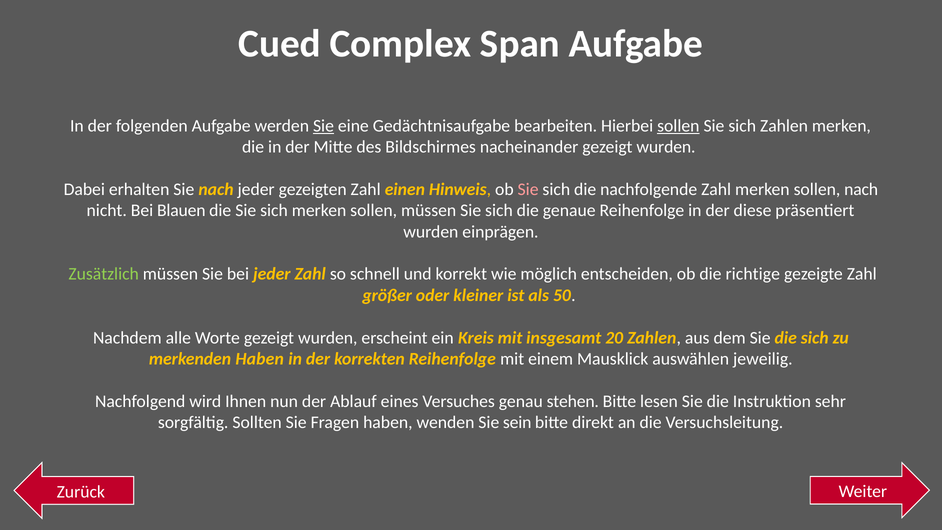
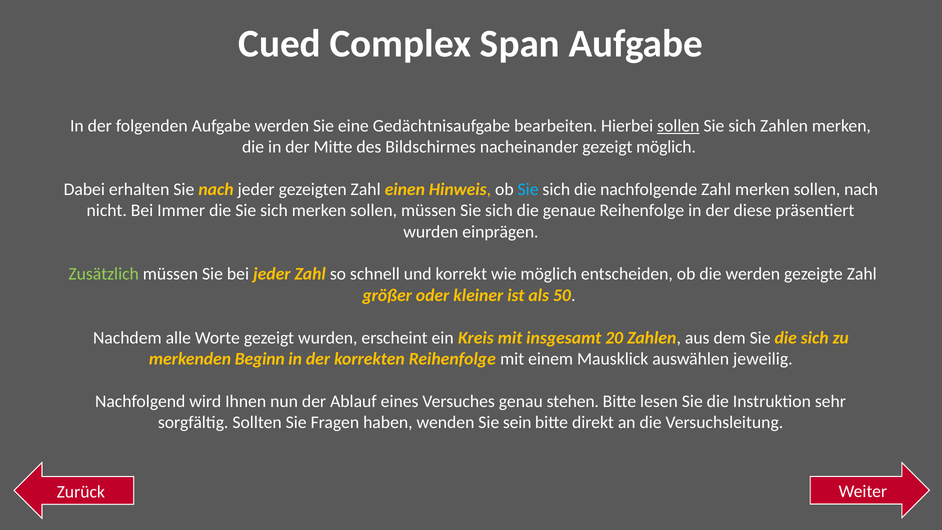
Sie at (323, 126) underline: present -> none
nacheinander gezeigt wurden: wurden -> möglich
Sie at (528, 189) colour: pink -> light blue
Blauen: Blauen -> Immer
die richtige: richtige -> werden
merkenden Haben: Haben -> Beginn
